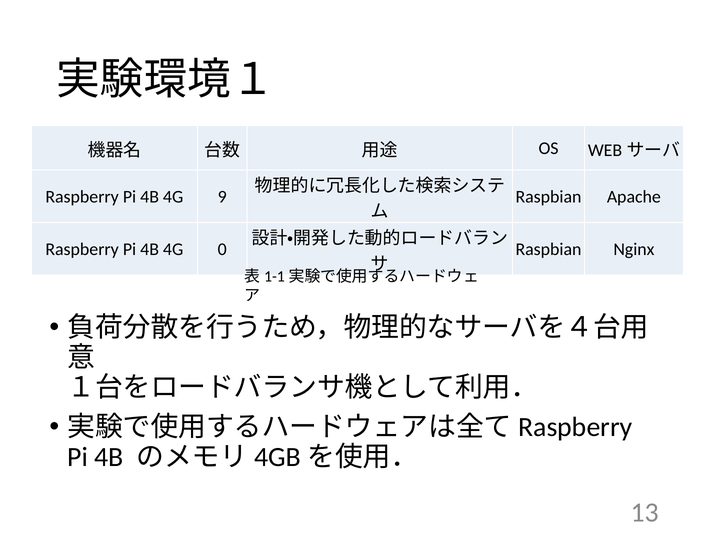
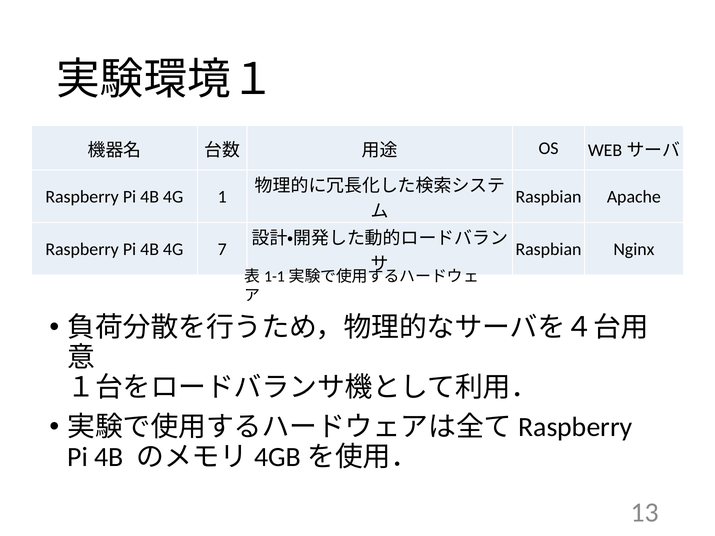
9: 9 -> 1
0: 0 -> 7
